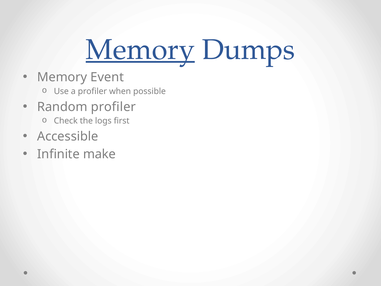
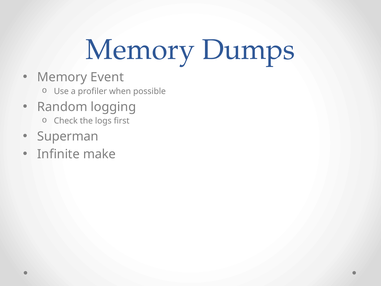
Memory at (140, 50) underline: present -> none
Random profiler: profiler -> logging
Accessible: Accessible -> Superman
